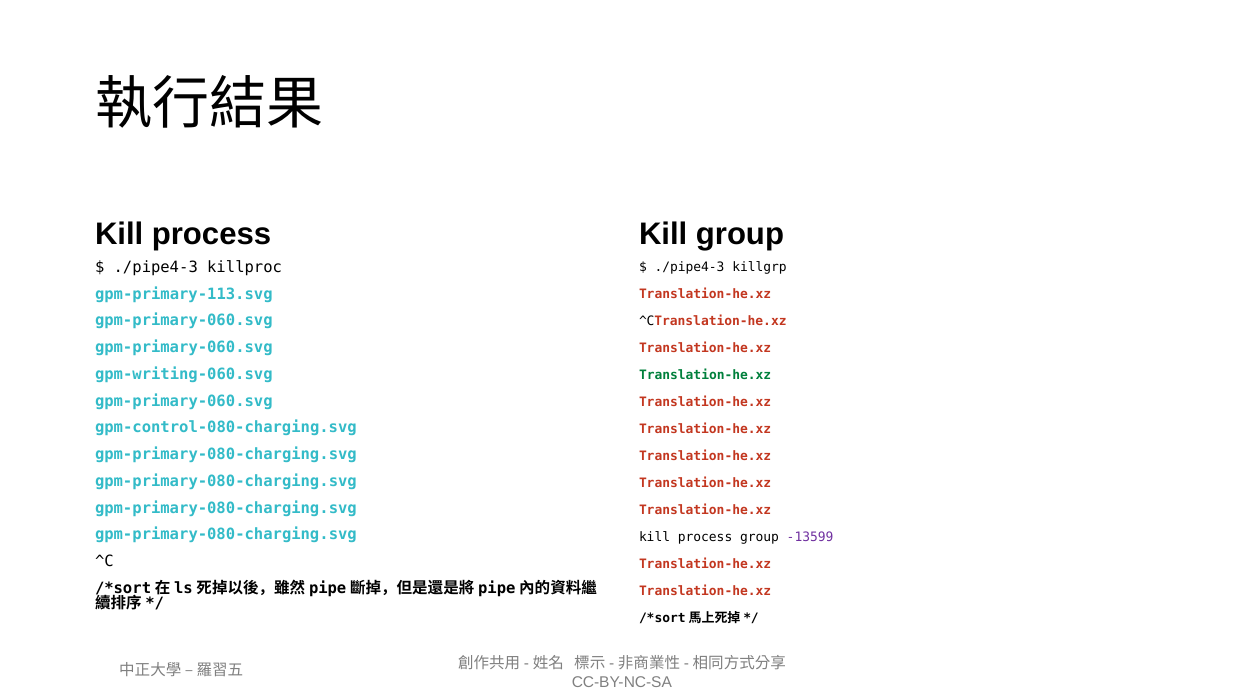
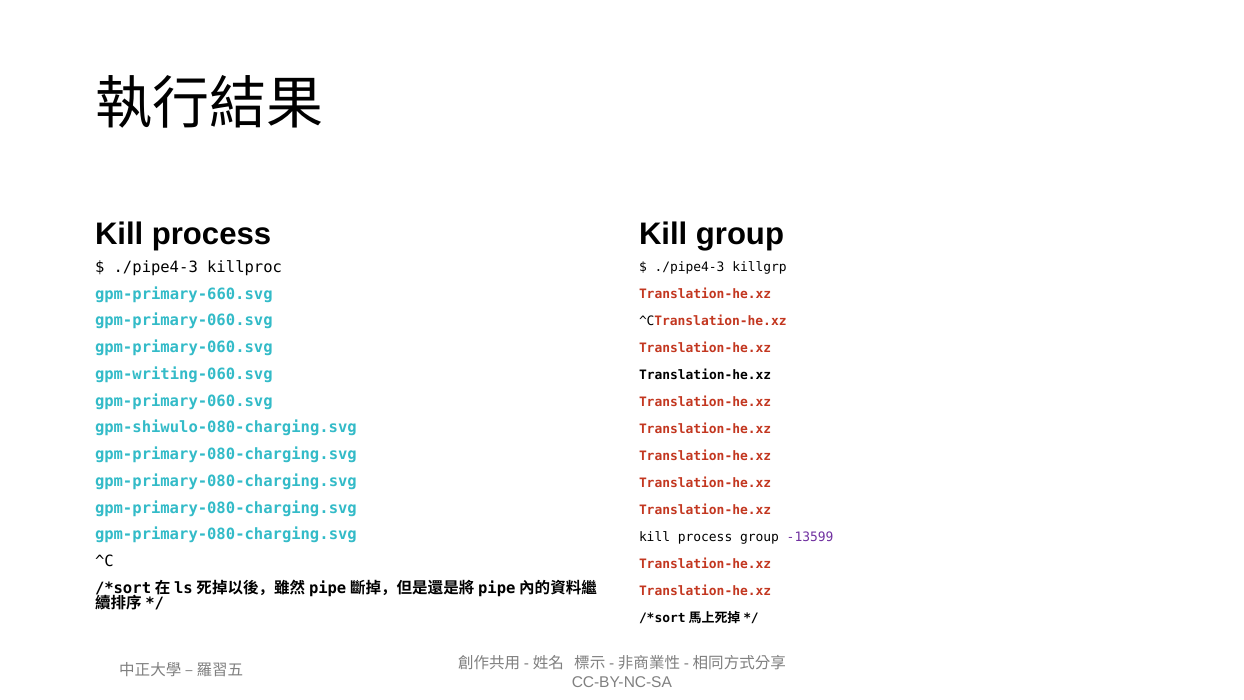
gpm-primary-113.svg: gpm-primary-113.svg -> gpm-primary-660.svg
Translation-he.xz at (705, 375) colour: green -> black
gpm-control-080-charging.svg: gpm-control-080-charging.svg -> gpm-shiwulo-080-charging.svg
